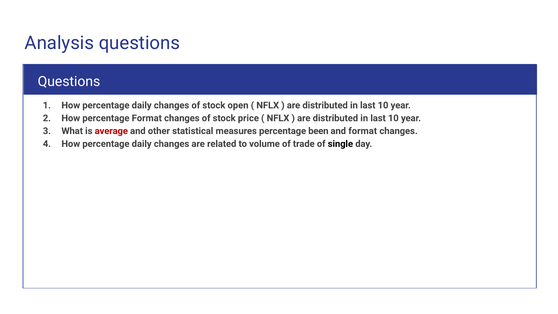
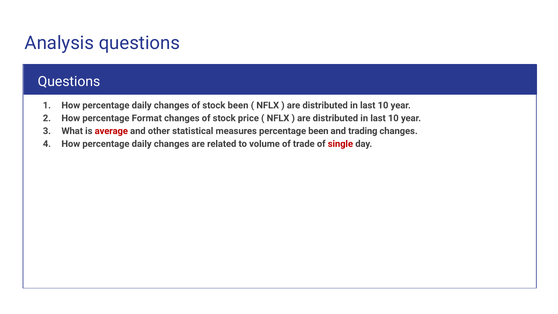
stock open: open -> been
and format: format -> trading
single colour: black -> red
